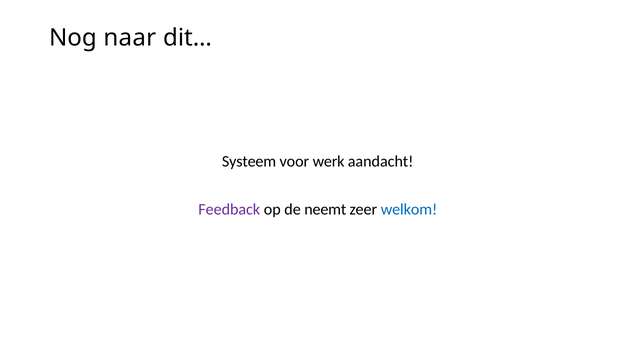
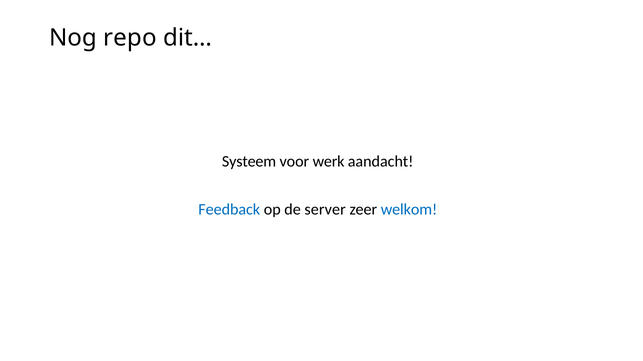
naar: naar -> repo
Feedback colour: purple -> blue
neemt: neemt -> server
